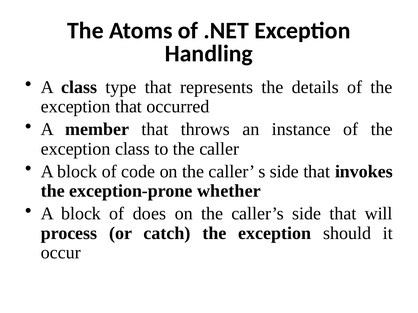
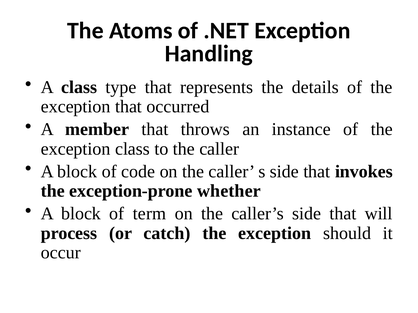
does: does -> term
